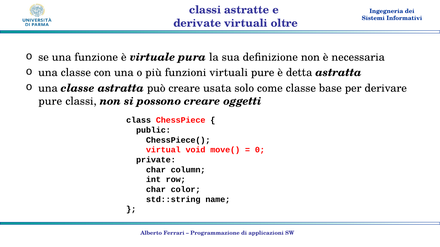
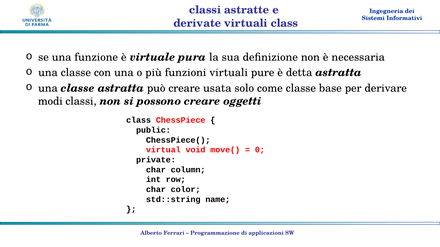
virtuali oltre: oltre -> class
pure at (50, 101): pure -> modi
